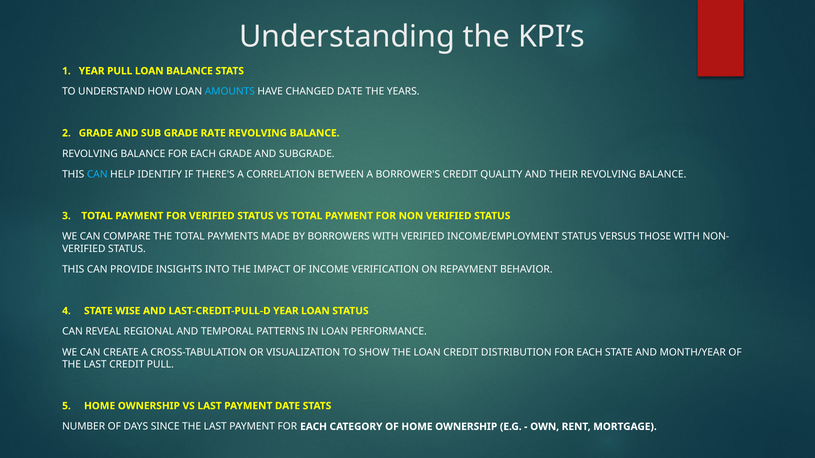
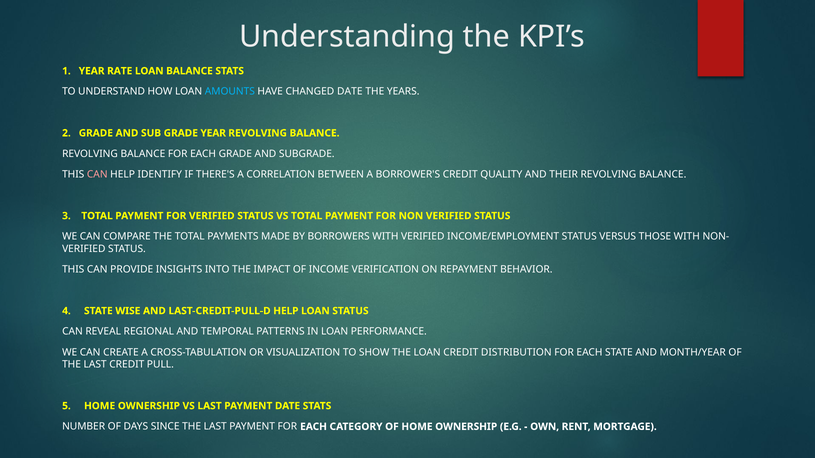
YEAR PULL: PULL -> RATE
GRADE RATE: RATE -> YEAR
CAN at (97, 175) colour: light blue -> pink
LAST-CREDIT-PULL-D YEAR: YEAR -> HELP
